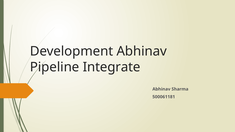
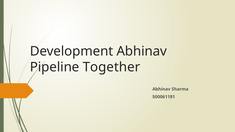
Integrate: Integrate -> Together
